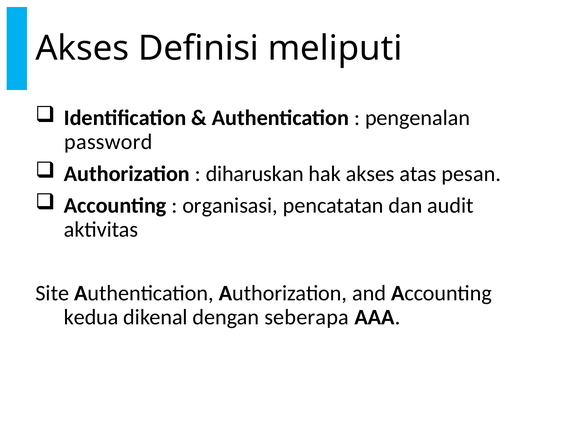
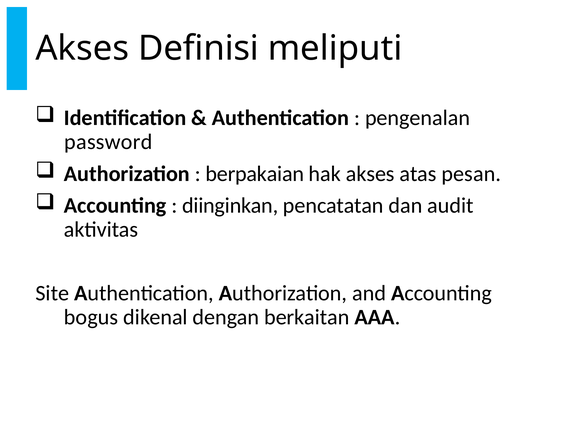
diharuskan: diharuskan -> berpakaian
organisasi: organisasi -> diinginkan
kedua: kedua -> bogus
seberapa: seberapa -> berkaitan
